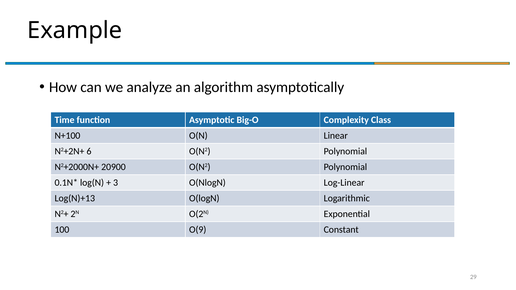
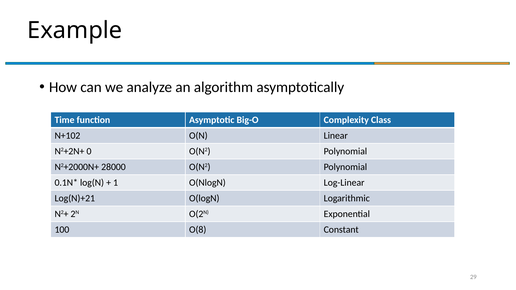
N+100: N+100 -> N+102
6: 6 -> 0
20900: 20900 -> 28000
3: 3 -> 1
Log(N)+13: Log(N)+13 -> Log(N)+21
O(9: O(9 -> O(8
